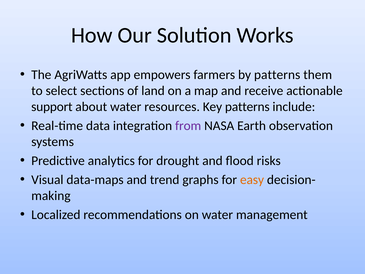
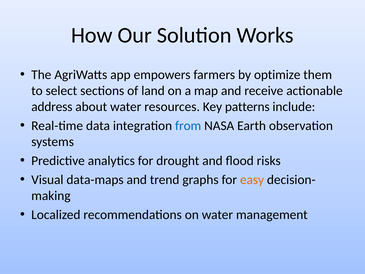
by patterns: patterns -> optimize
support: support -> address
from colour: purple -> blue
